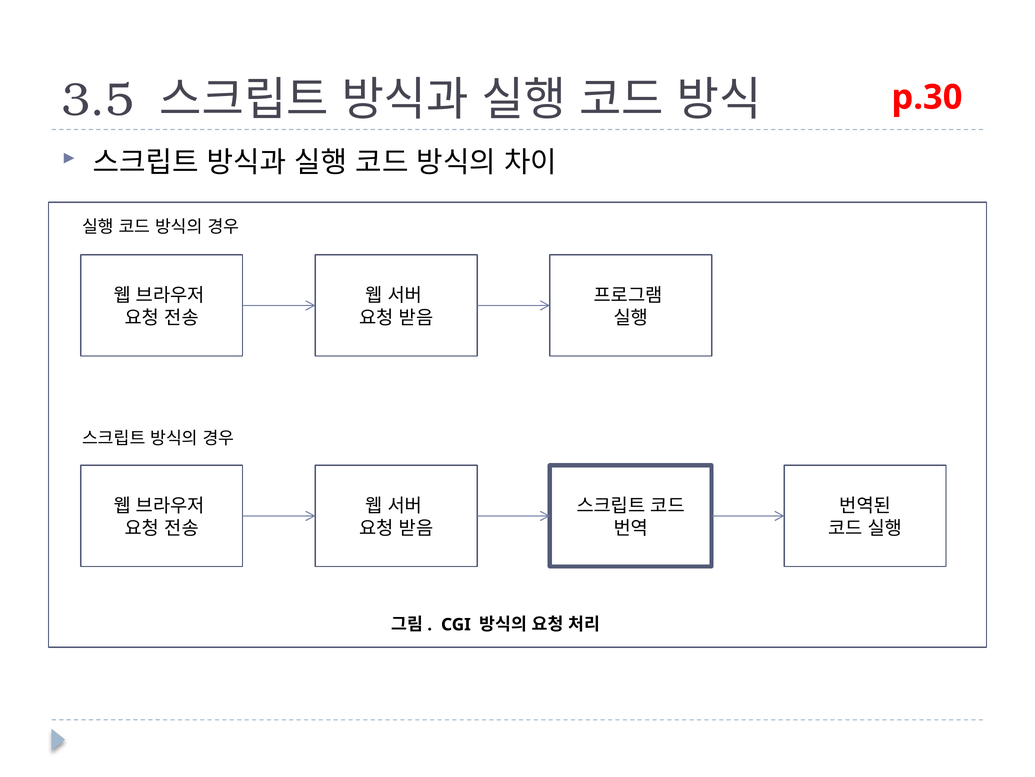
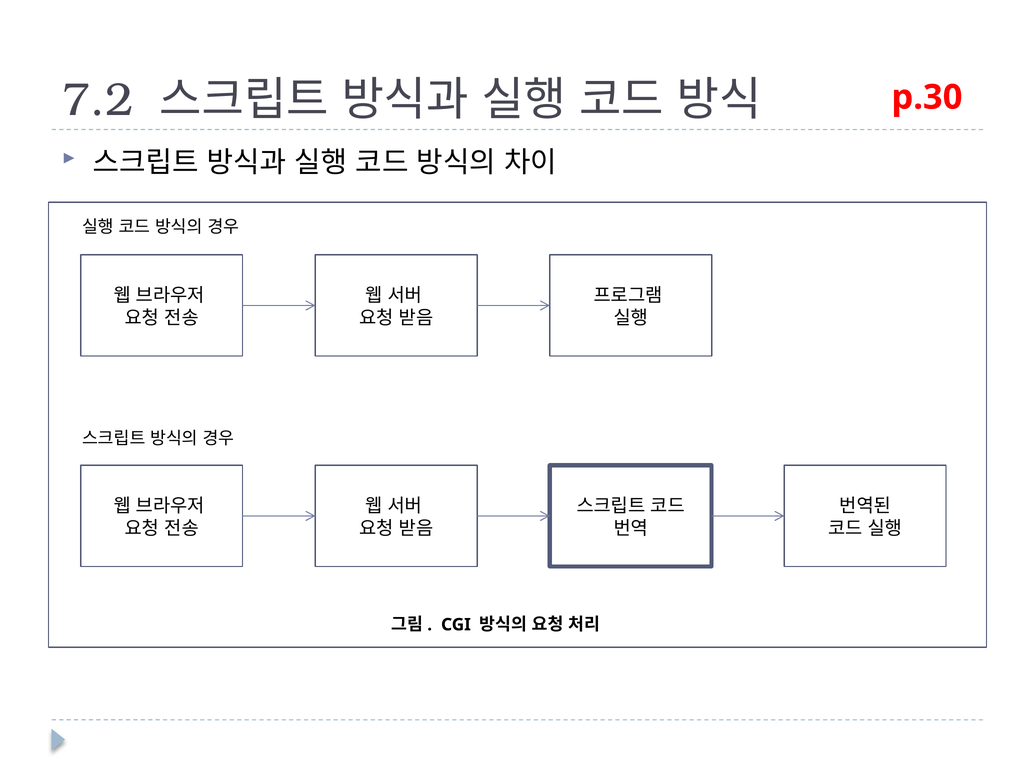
3.5: 3.5 -> 7.2
